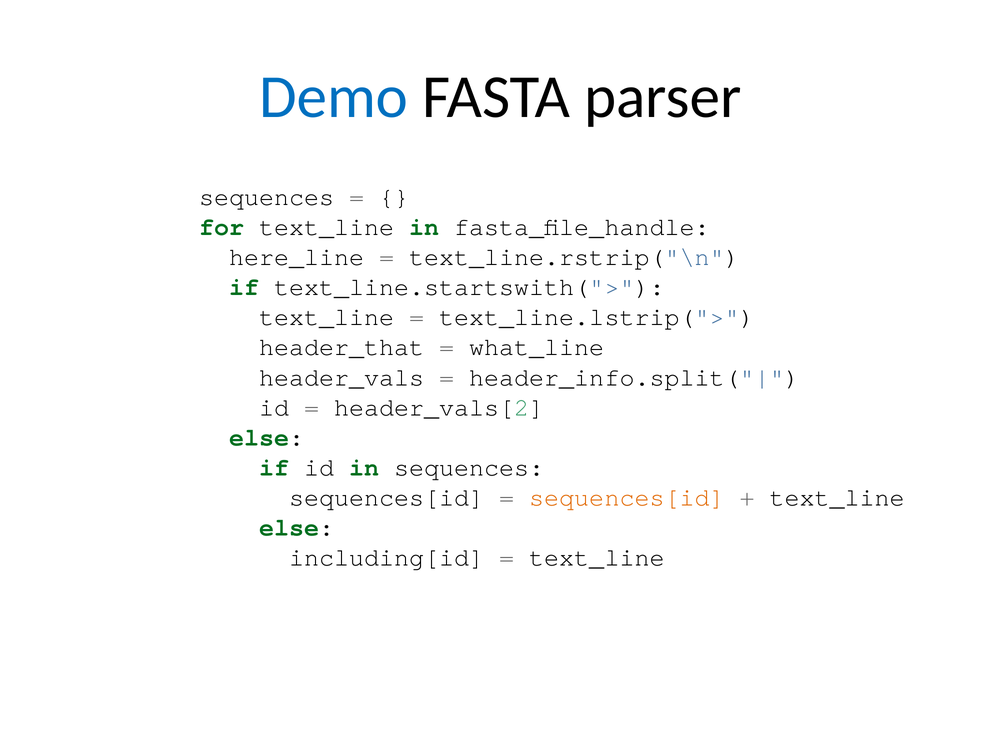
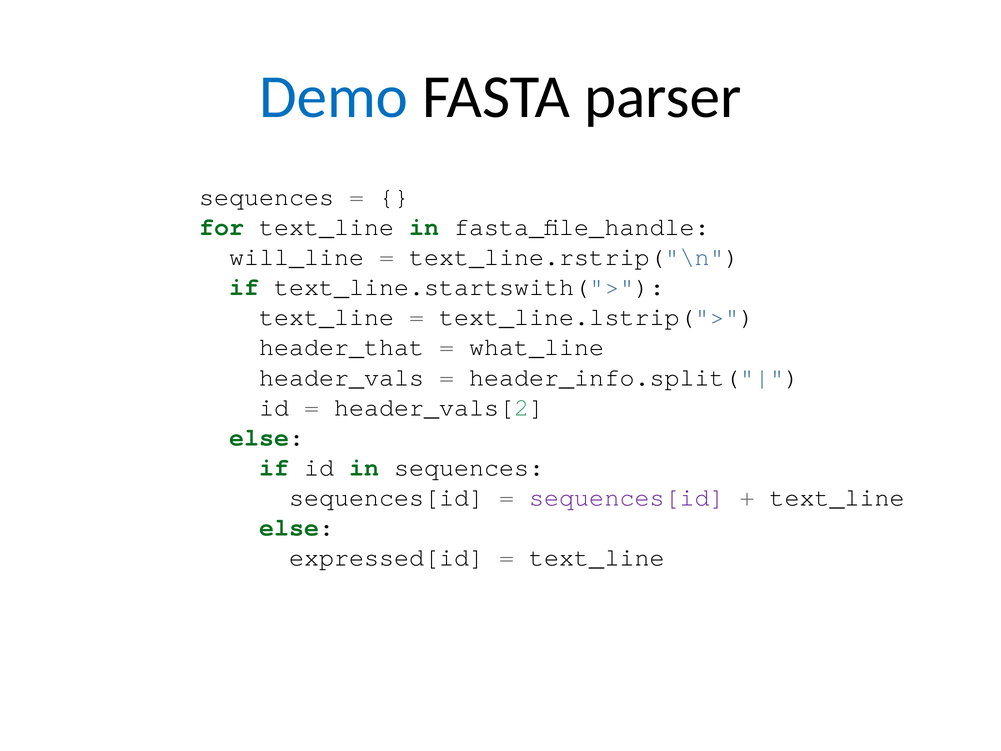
here_line: here_line -> will_line
sequences[id at (627, 497) colour: orange -> purple
including[id: including[id -> expressed[id
